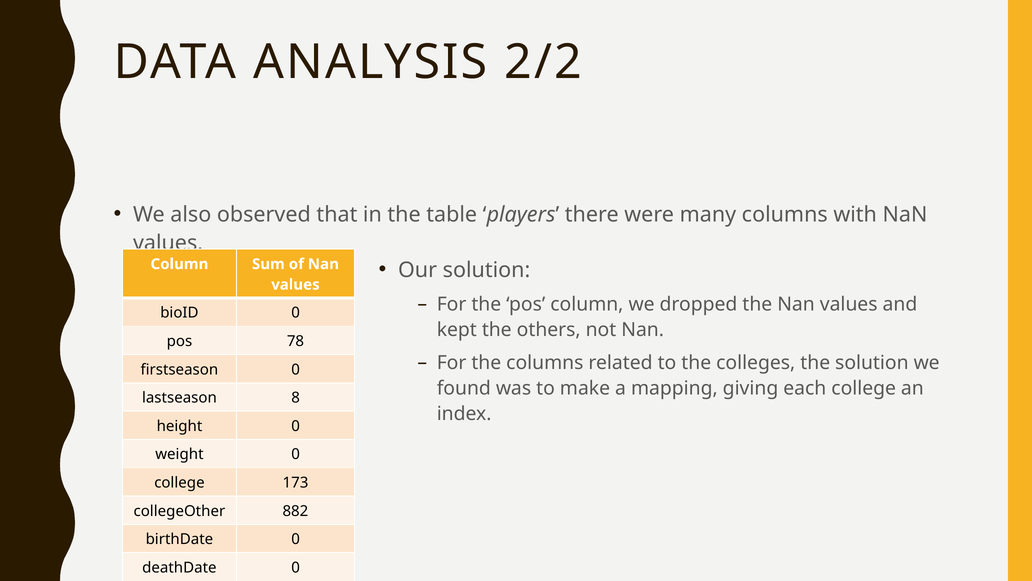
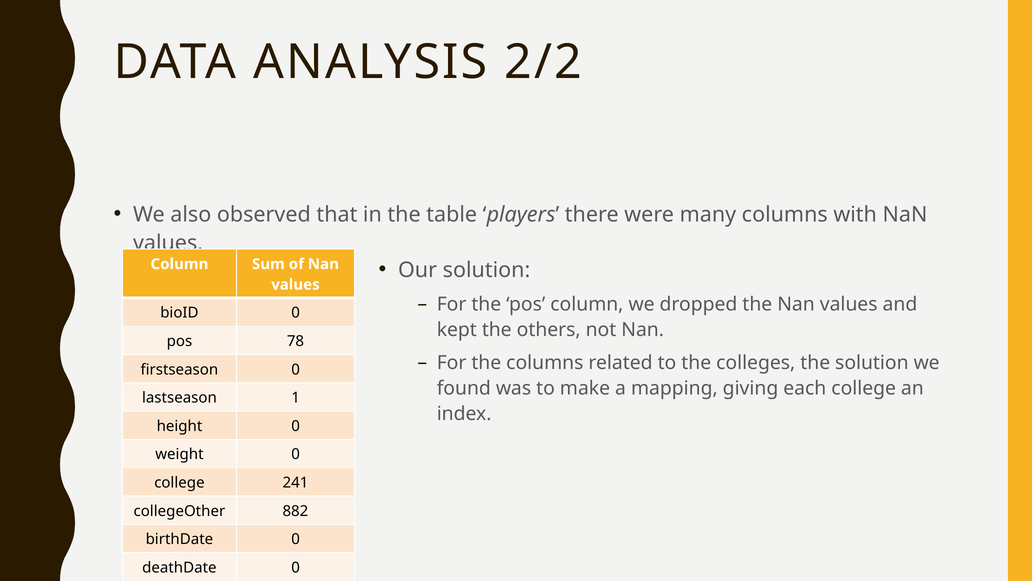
8: 8 -> 1
173: 173 -> 241
